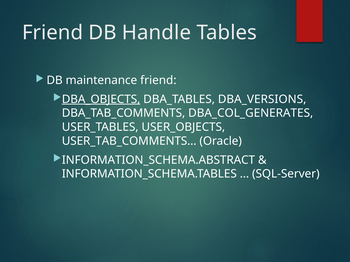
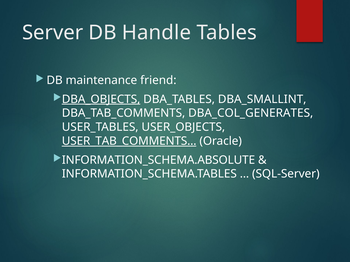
Friend at (53, 33): Friend -> Server
DBA_VERSIONS: DBA_VERSIONS -> DBA_SMALLINT
USER_TAB_COMMENTS… underline: none -> present
INFORMATION_SCHEMA.ABSTRACT: INFORMATION_SCHEMA.ABSTRACT -> INFORMATION_SCHEMA.ABSOLUTE
